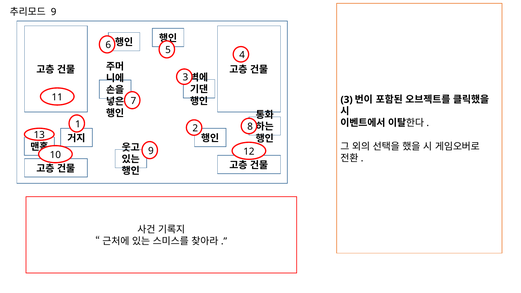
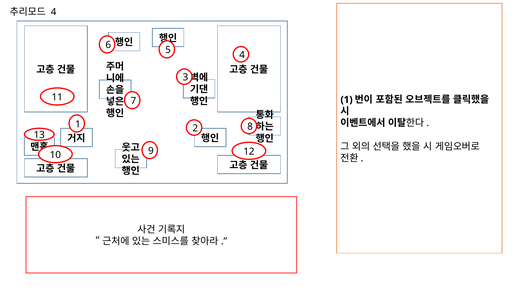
9 at (54, 12): 9 -> 4
3 3: 3 -> 1
